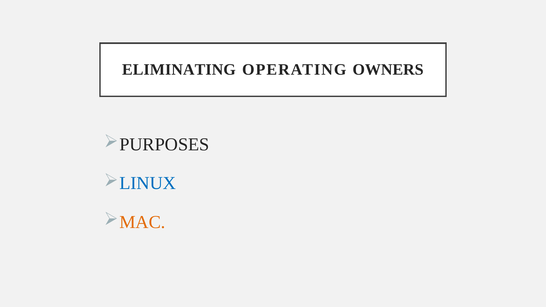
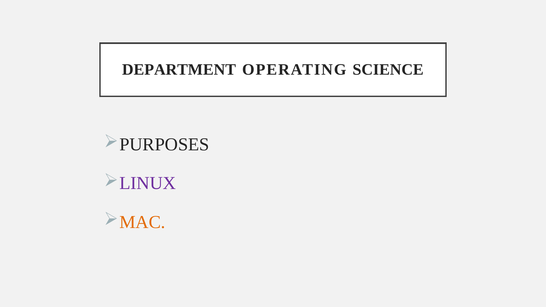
ELIMINATING: ELIMINATING -> DEPARTMENT
OWNERS: OWNERS -> SCIENCE
LINUX colour: blue -> purple
